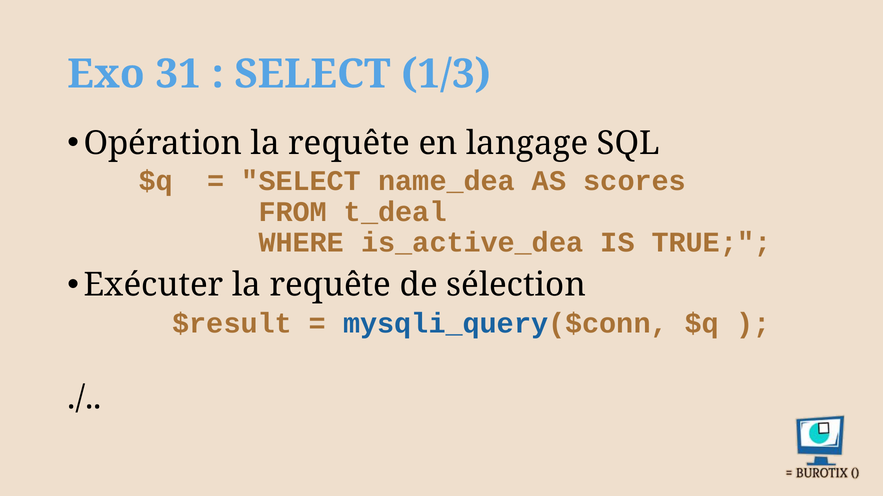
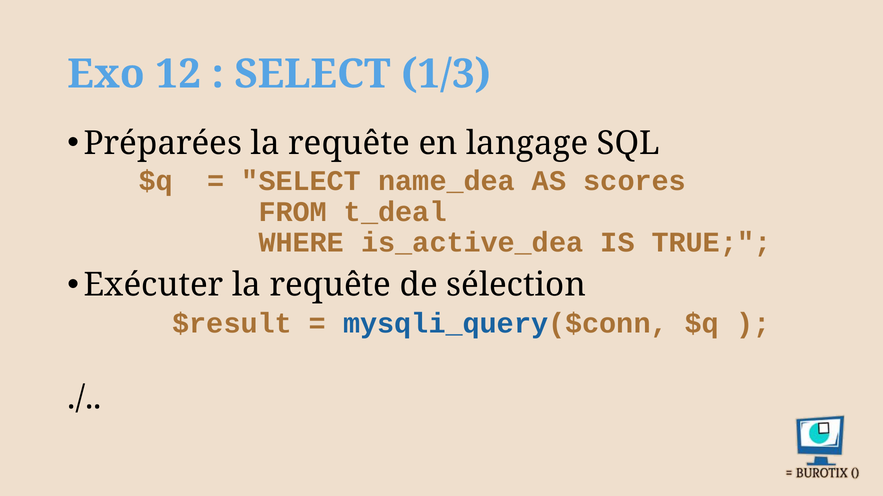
31: 31 -> 12
Opération: Opération -> Préparées
